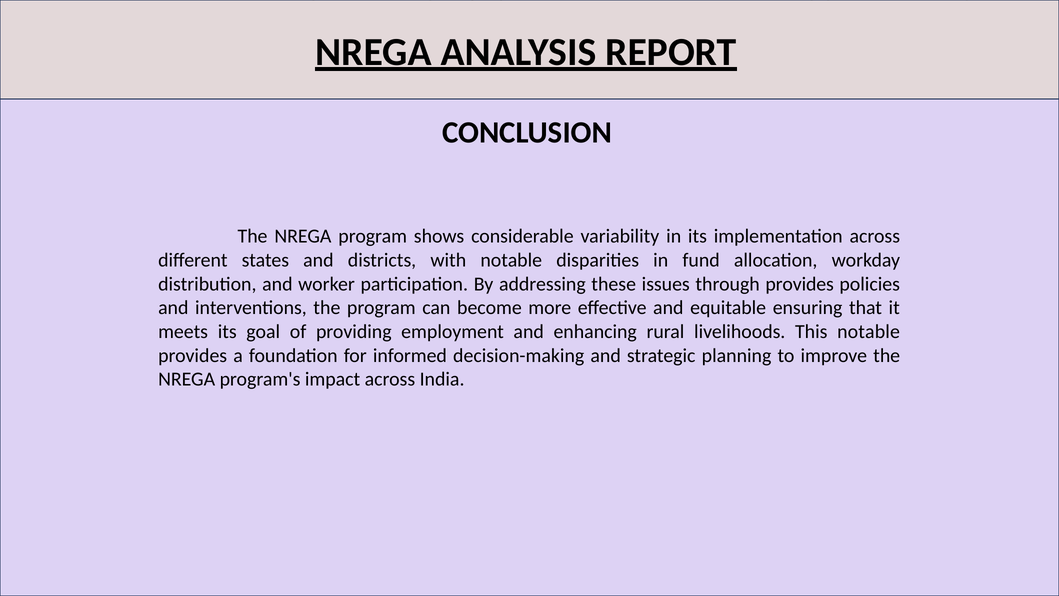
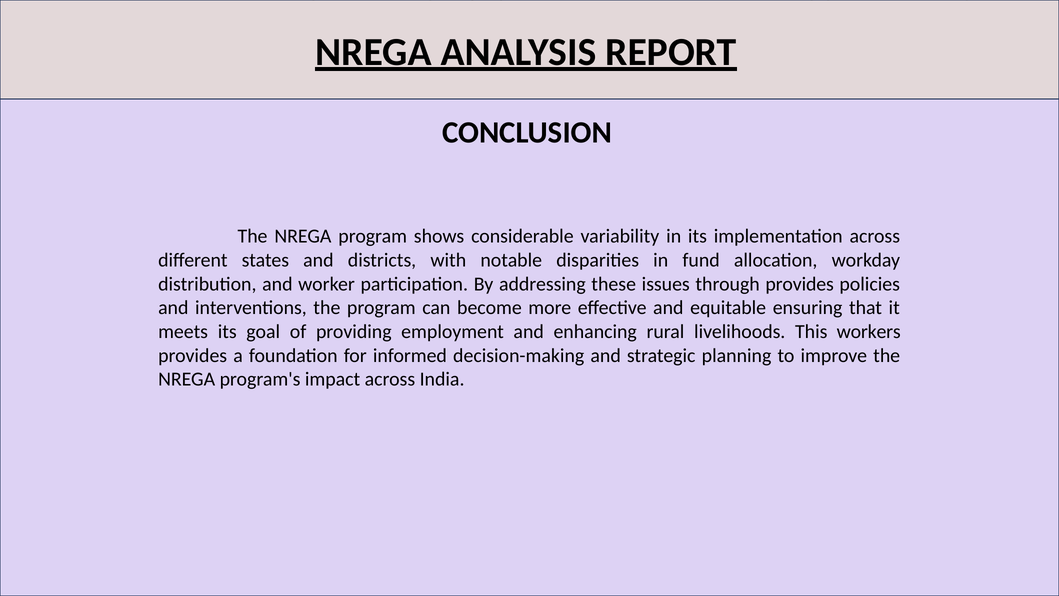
This notable: notable -> workers
